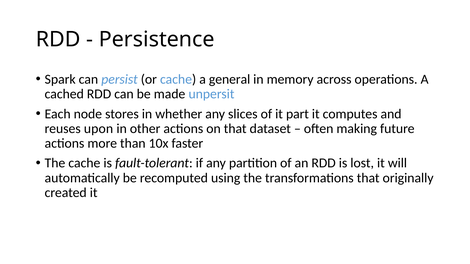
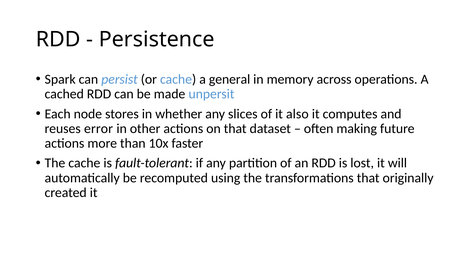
part: part -> also
upon: upon -> error
